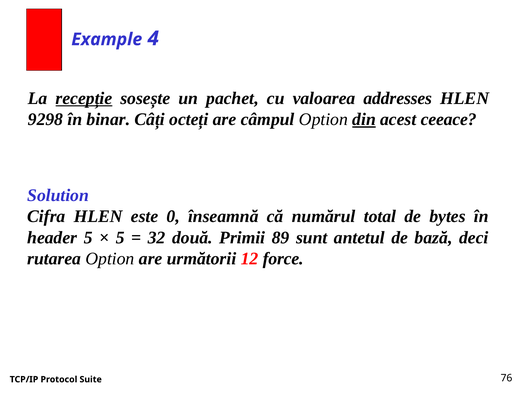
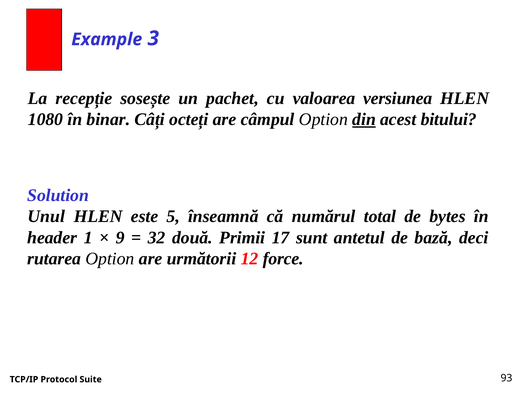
4: 4 -> 3
recepție underline: present -> none
addresses: addresses -> versiunea
9298: 9298 -> 1080
ceeace: ceeace -> bitului
Cifra: Cifra -> Unul
0: 0 -> 5
header 5: 5 -> 1
5 at (120, 237): 5 -> 9
89: 89 -> 17
76: 76 -> 93
